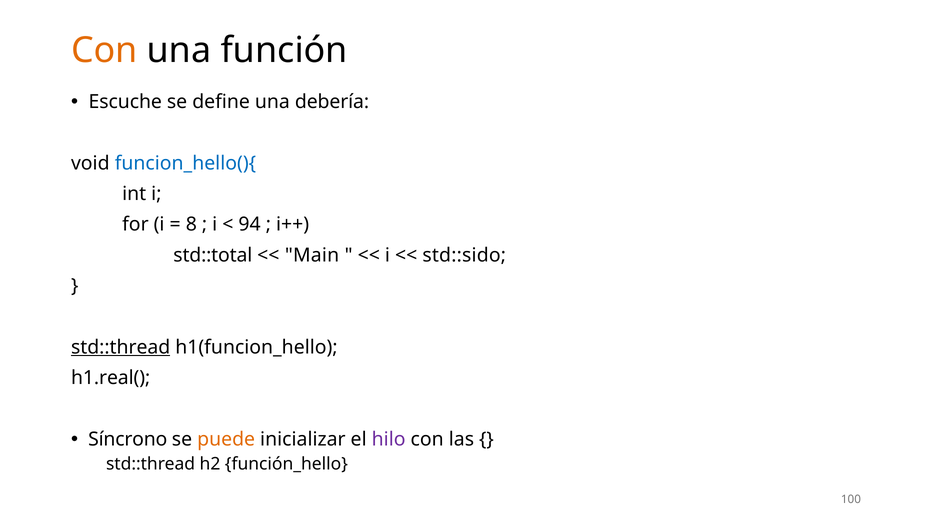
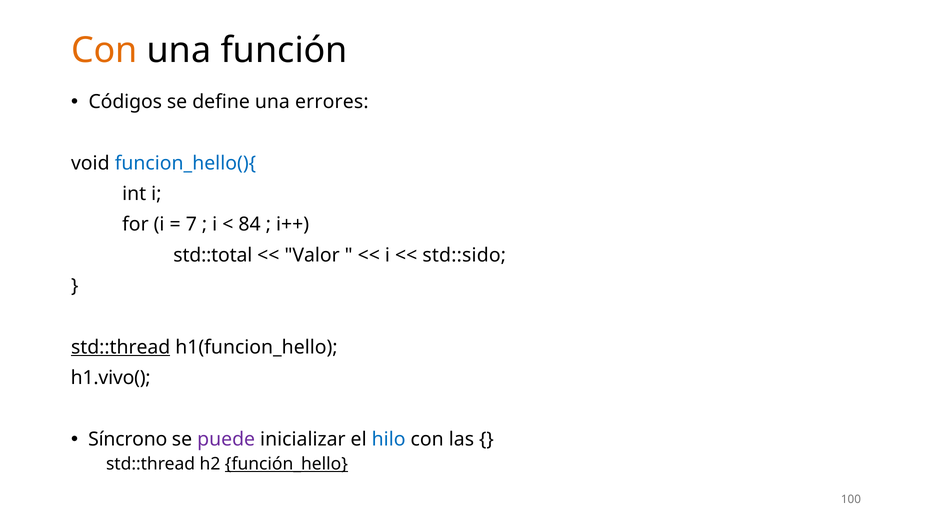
Escuche: Escuche -> Códigos
debería: debería -> errores
8: 8 -> 7
94: 94 -> 84
Main: Main -> Valor
h1.real(: h1.real( -> h1.vivo(
puede colour: orange -> purple
hilo colour: purple -> blue
función_hello underline: none -> present
